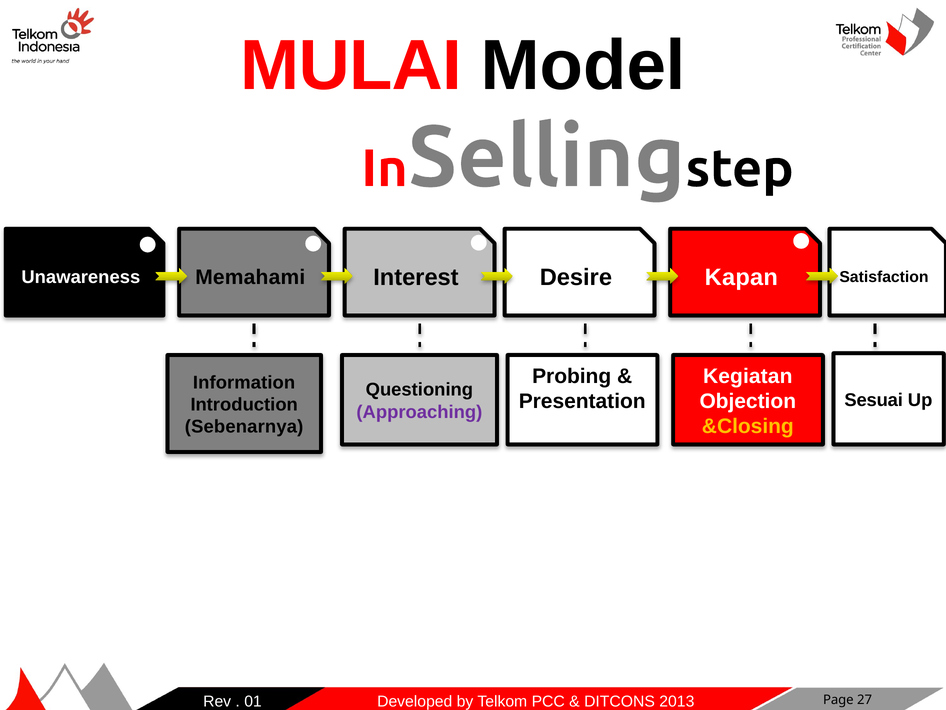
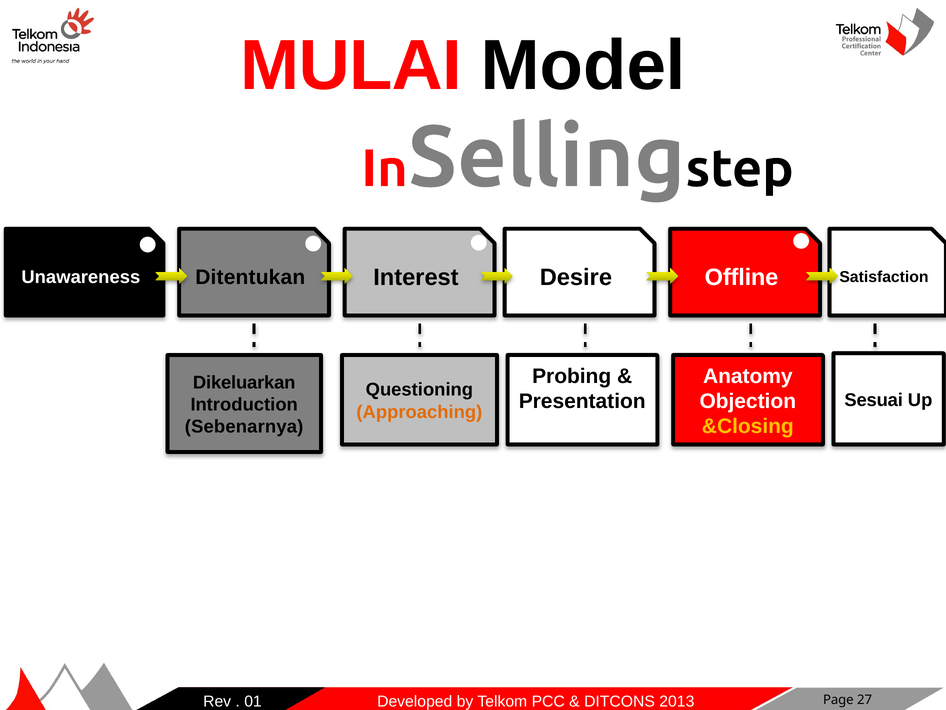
Memahami: Memahami -> Ditentukan
Kapan: Kapan -> Offline
Kegiatan: Kegiatan -> Anatomy
Information: Information -> Dikeluarkan
Approaching colour: purple -> orange
